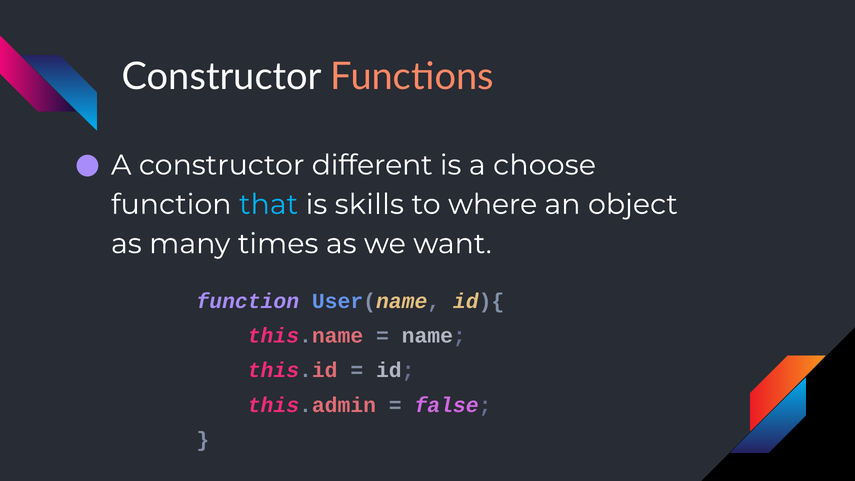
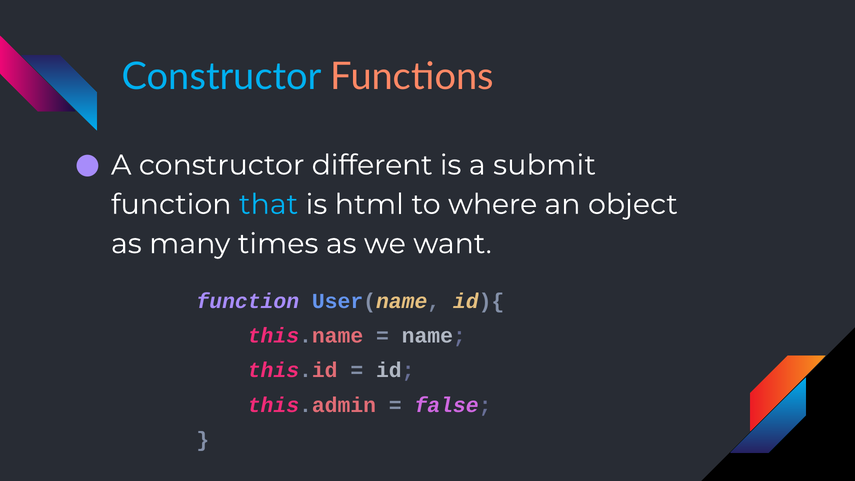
Constructor at (222, 77) colour: white -> light blue
choose: choose -> submit
skills: skills -> html
